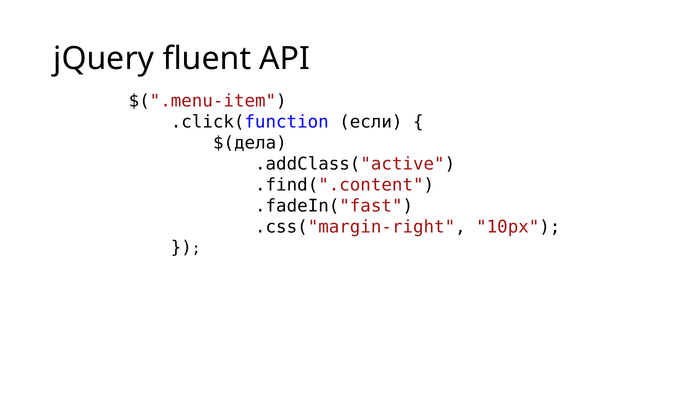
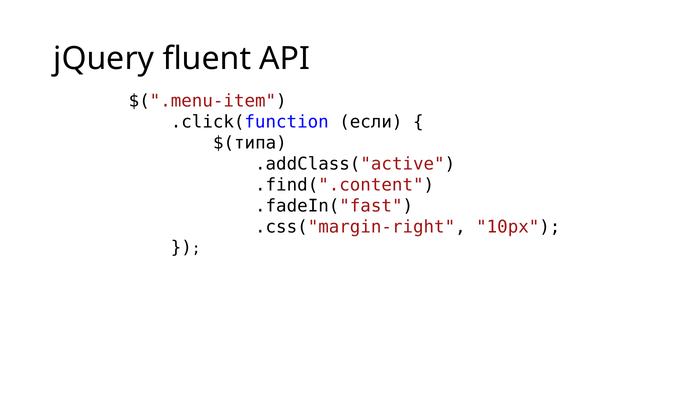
$(дела: $(дела -> $(типа
